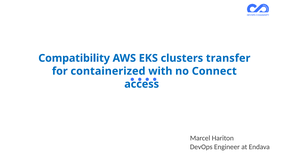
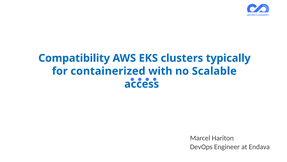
transfer: transfer -> typically
Connect: Connect -> Scalable
